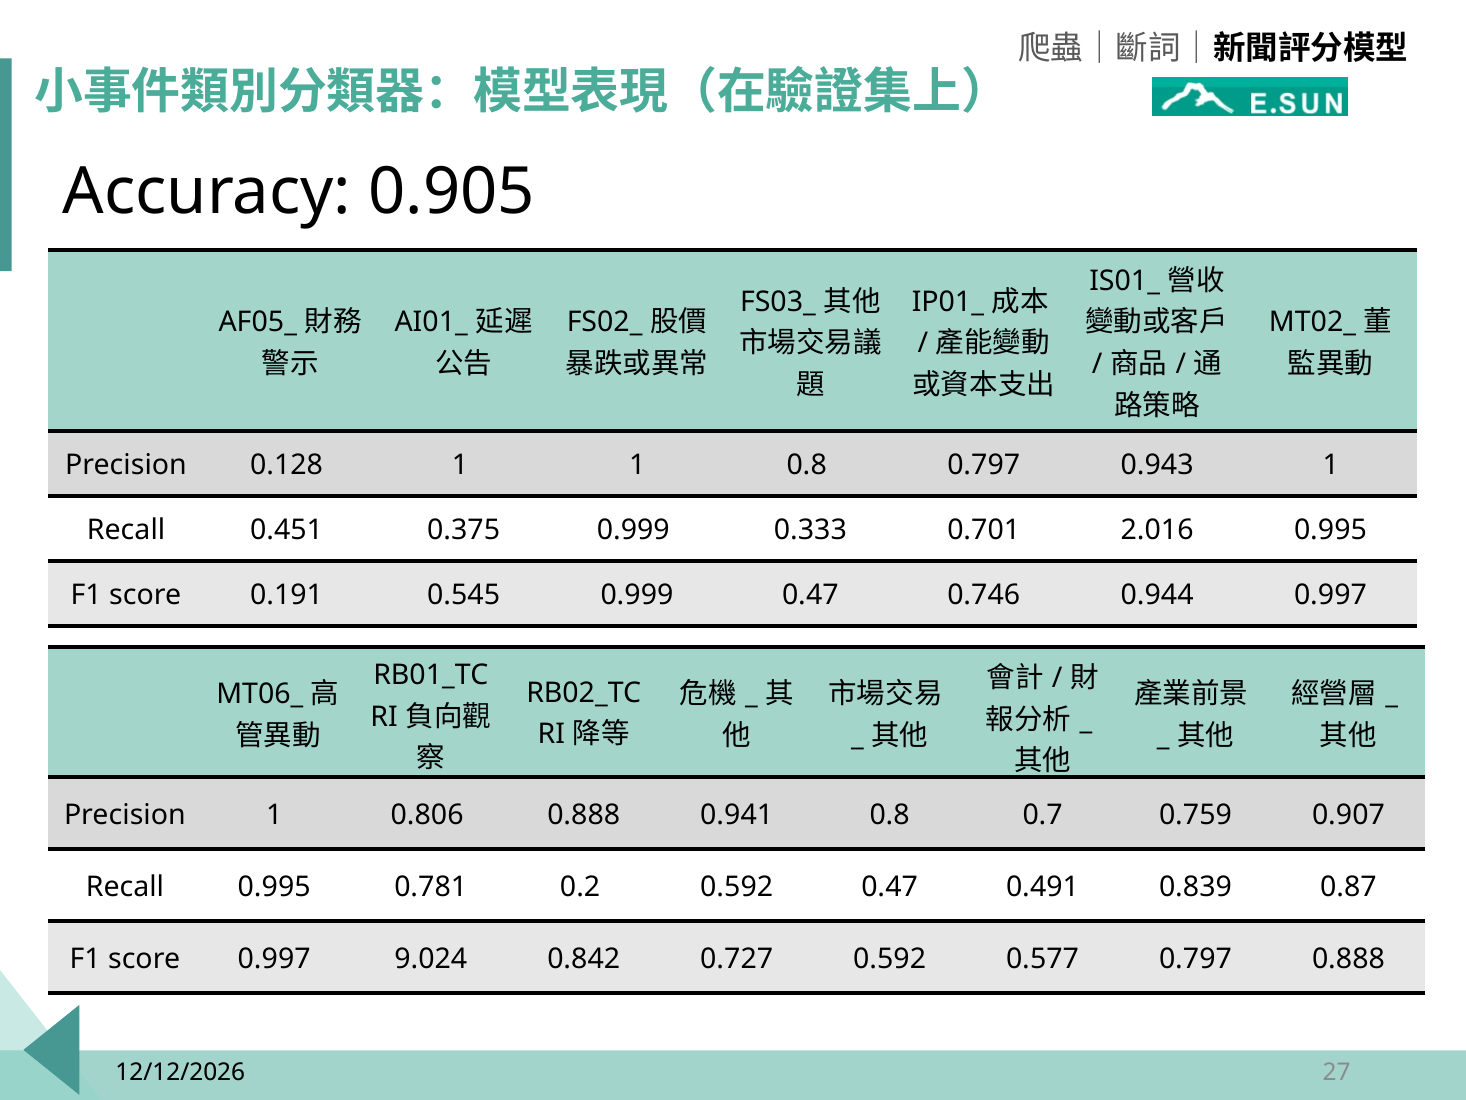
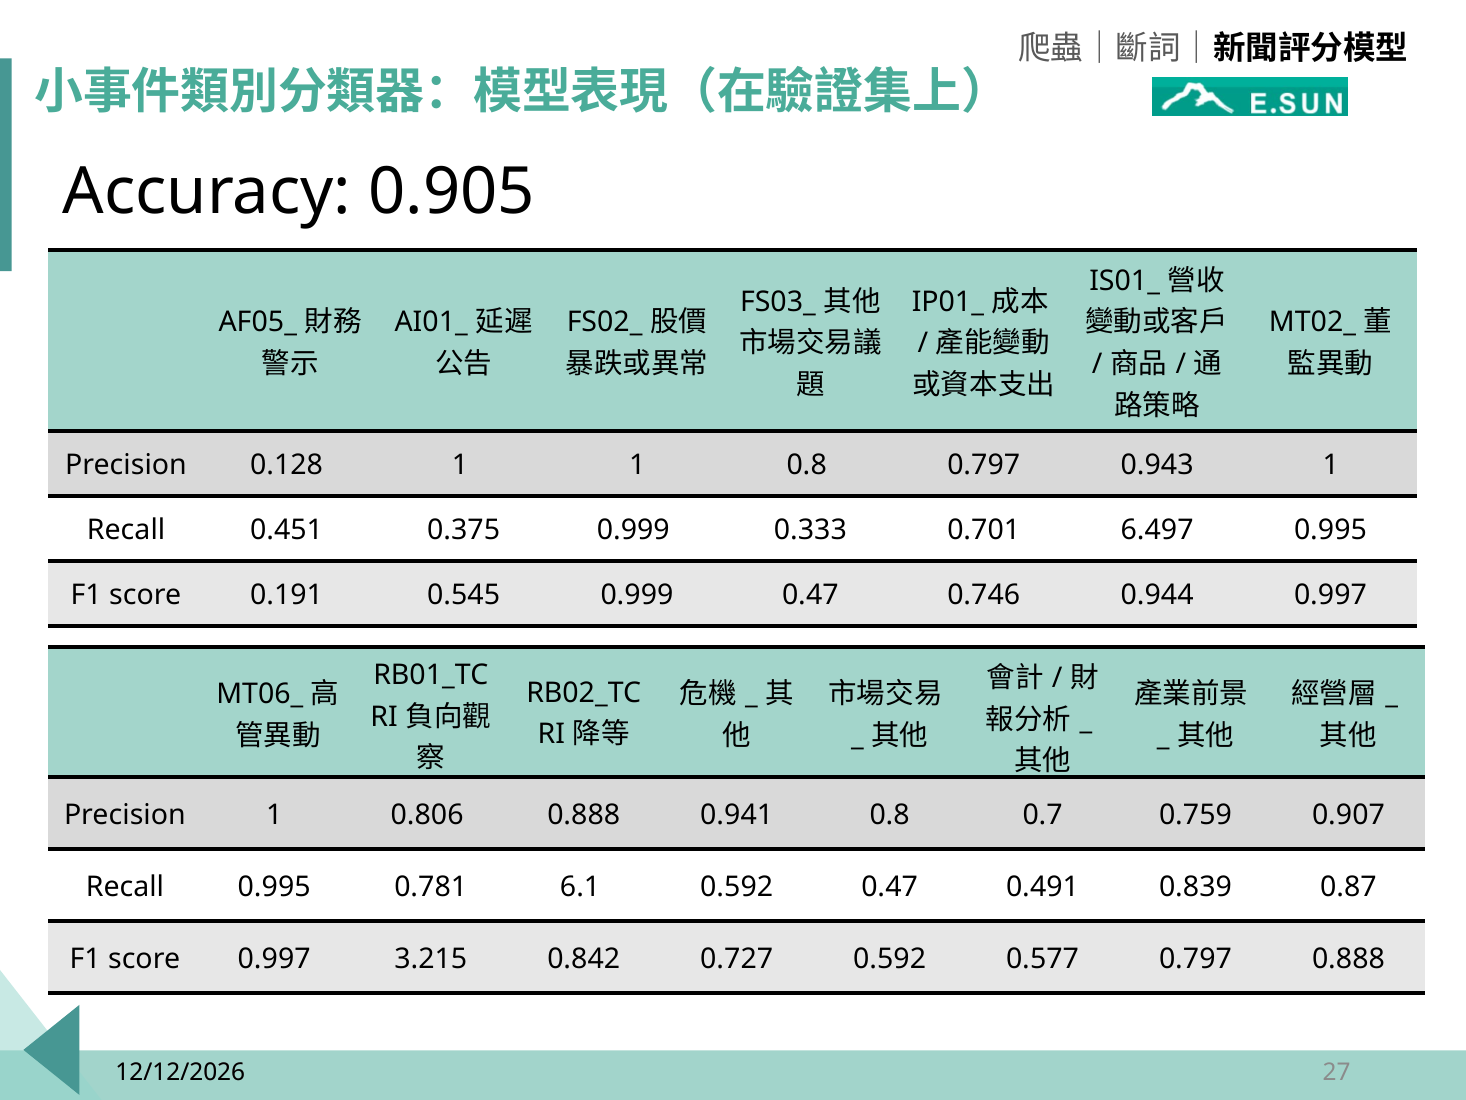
2.016: 2.016 -> 6.497
0.2: 0.2 -> 6.1
9.024: 9.024 -> 3.215
